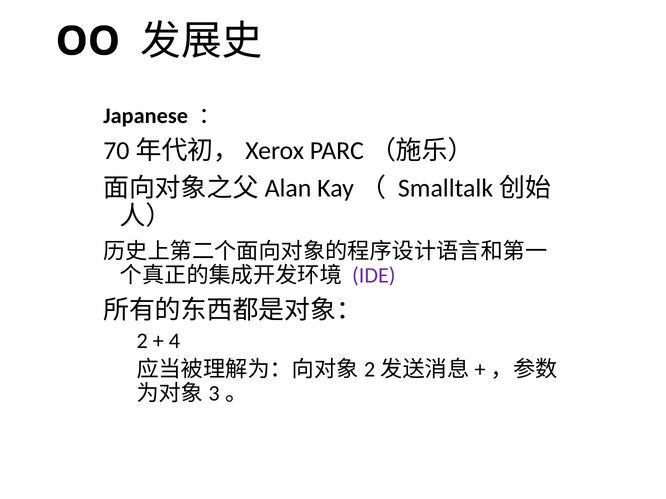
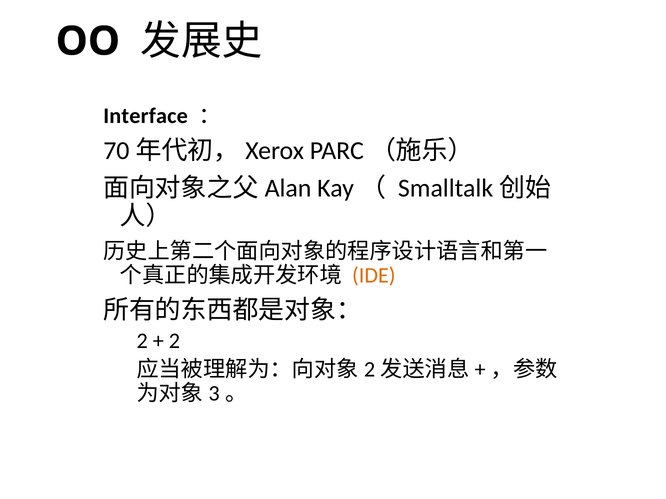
Japanese: Japanese -> Interface
IDE colour: purple -> orange
4 at (174, 341): 4 -> 2
